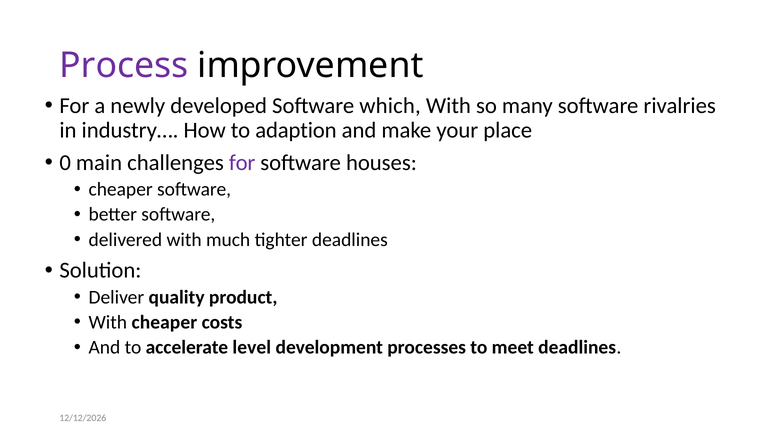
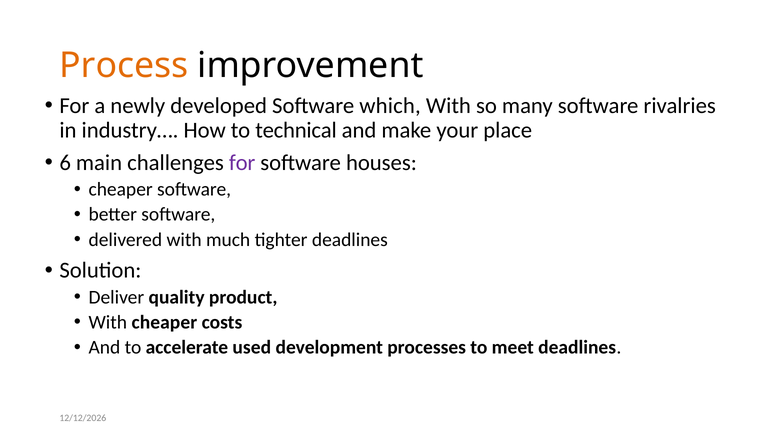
Process colour: purple -> orange
adaption: adaption -> technical
0: 0 -> 6
level: level -> used
